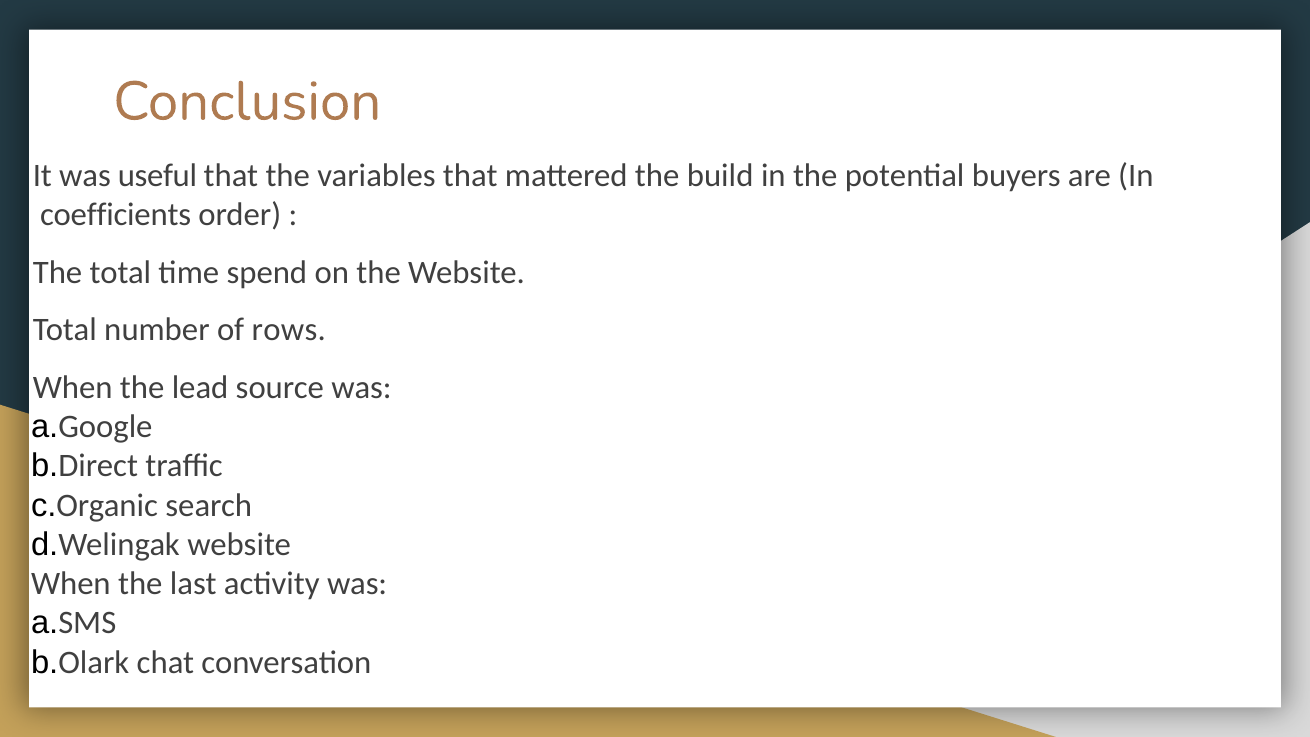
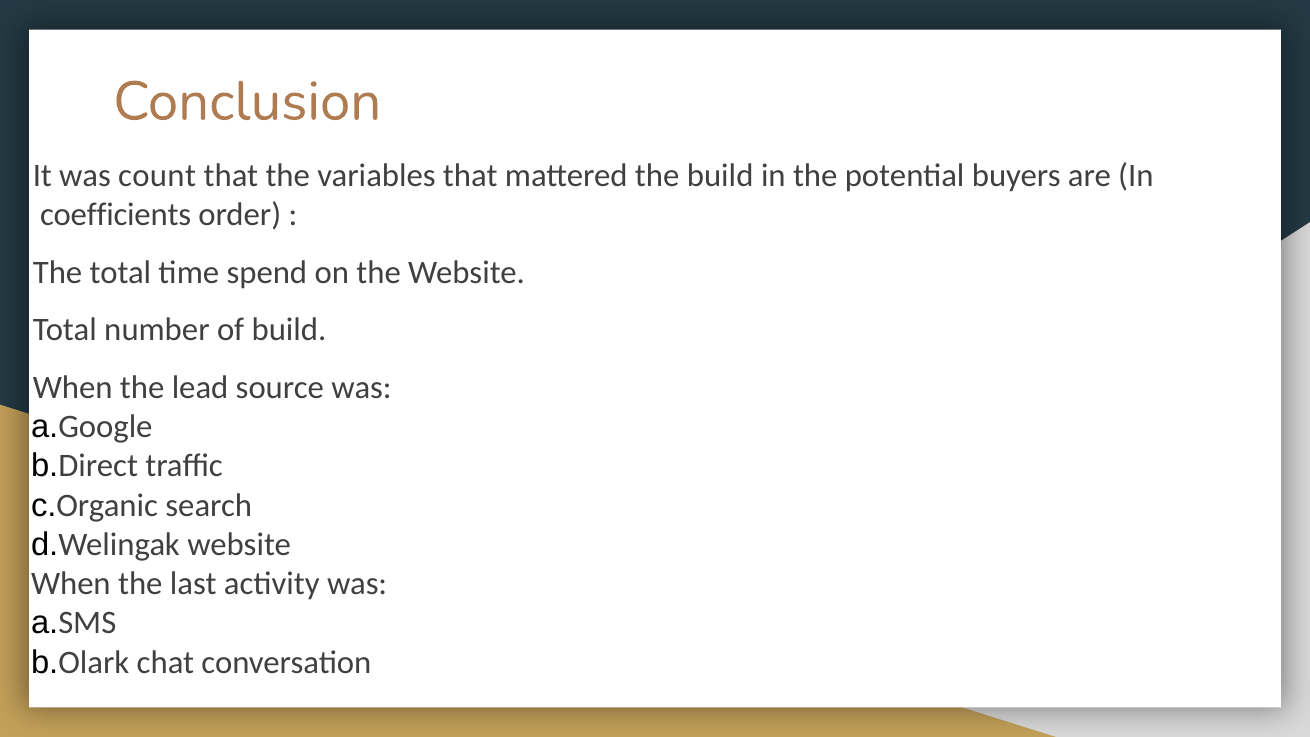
useful: useful -> count
of rows: rows -> build
